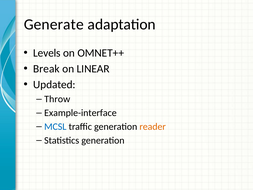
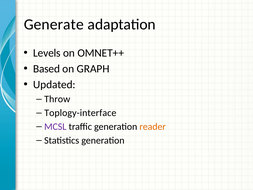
Break: Break -> Based
LINEAR: LINEAR -> GRAPH
Example-interface: Example-interface -> Toplogy-interface
MCSL colour: blue -> purple
